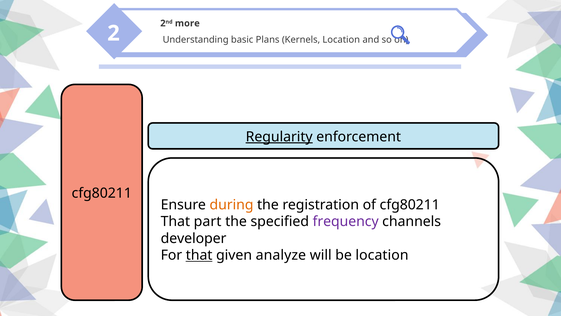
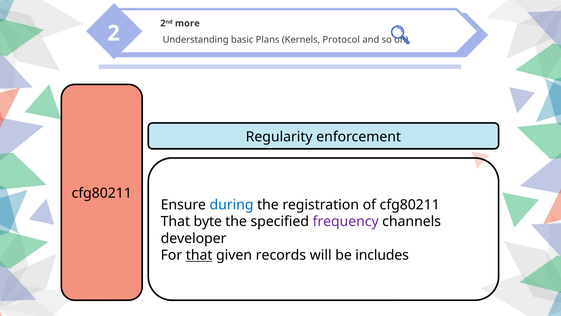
Kernels Location: Location -> Protocol
Regularity underline: present -> none
during colour: orange -> blue
part: part -> byte
analyze: analyze -> records
be location: location -> includes
